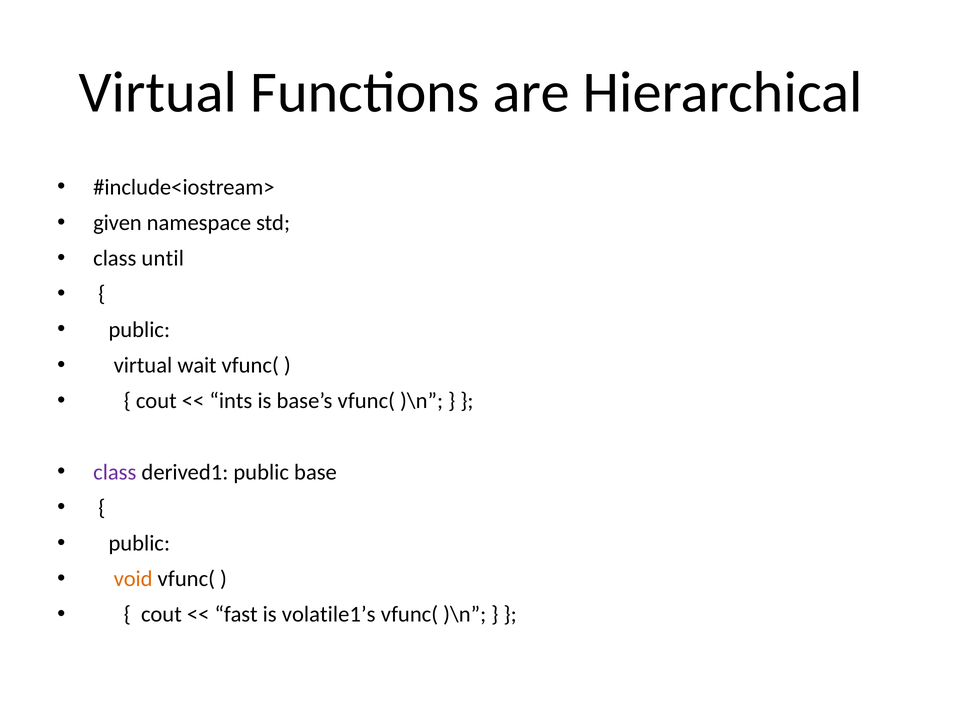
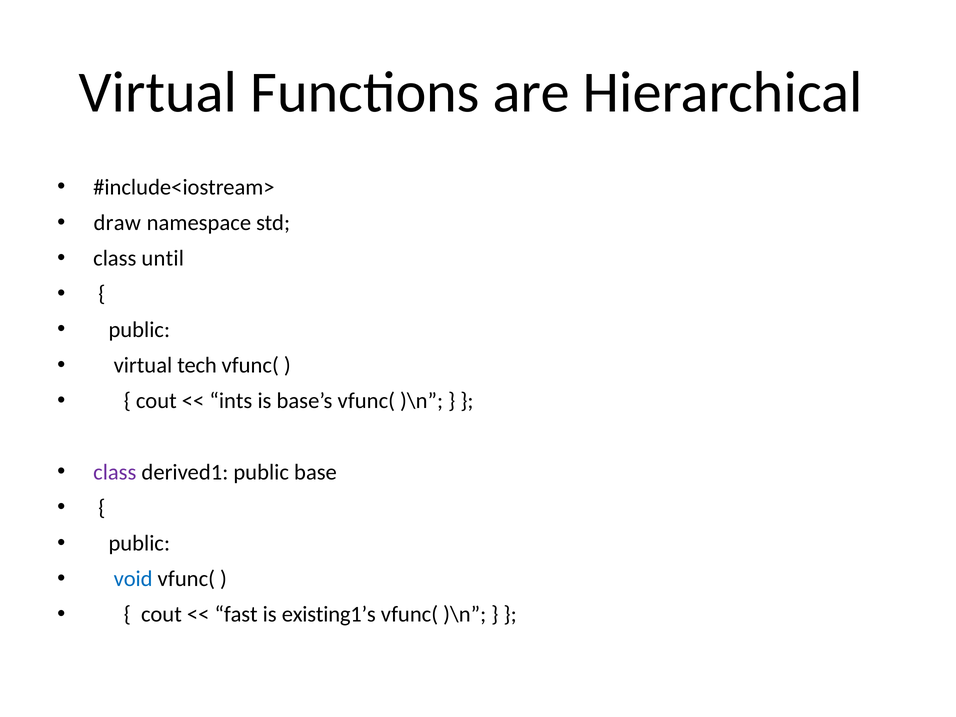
given: given -> draw
wait: wait -> tech
void colour: orange -> blue
volatile1’s: volatile1’s -> existing1’s
